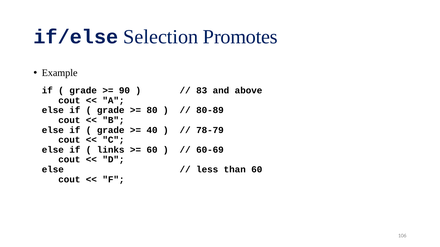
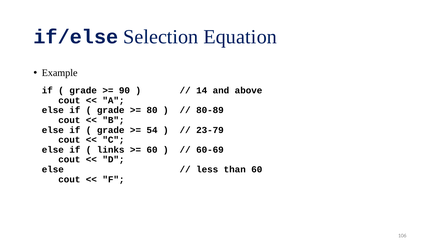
Promotes: Promotes -> Equation
83: 83 -> 14
40: 40 -> 54
78-79: 78-79 -> 23-79
